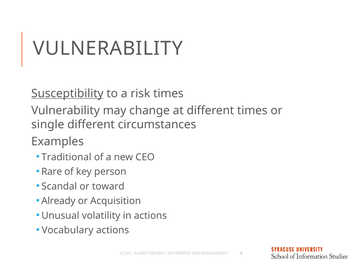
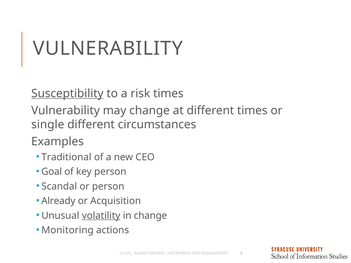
Rare: Rare -> Goal
or toward: toward -> person
volatility underline: none -> present
in actions: actions -> change
Vocabulary: Vocabulary -> Monitoring
